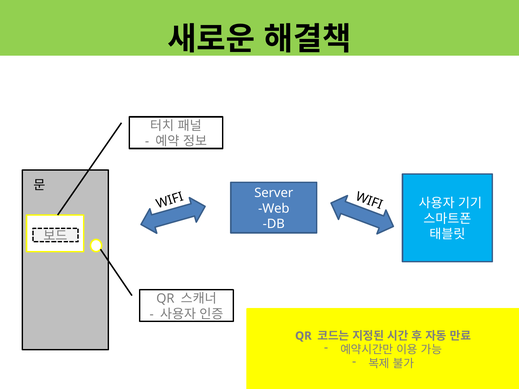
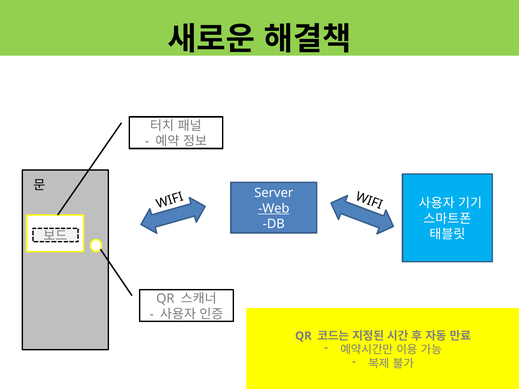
Web underline: none -> present
